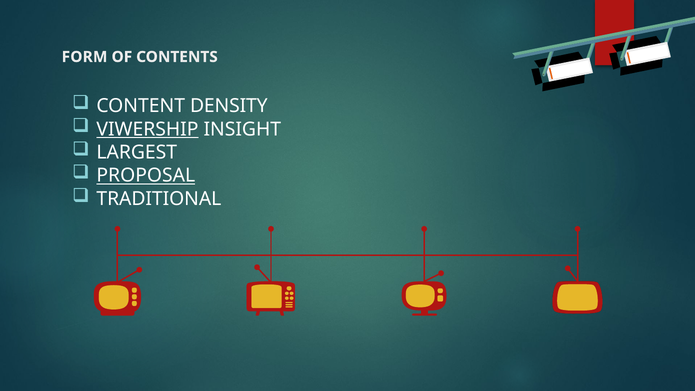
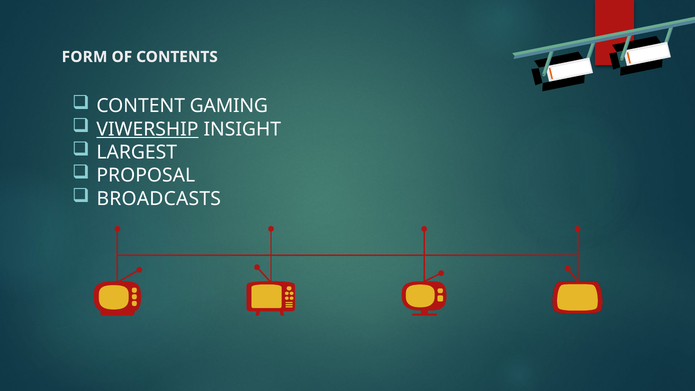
DENSITY: DENSITY -> GAMING
PROPOSAL underline: present -> none
TRADITIONAL: TRADITIONAL -> BROADCASTS
